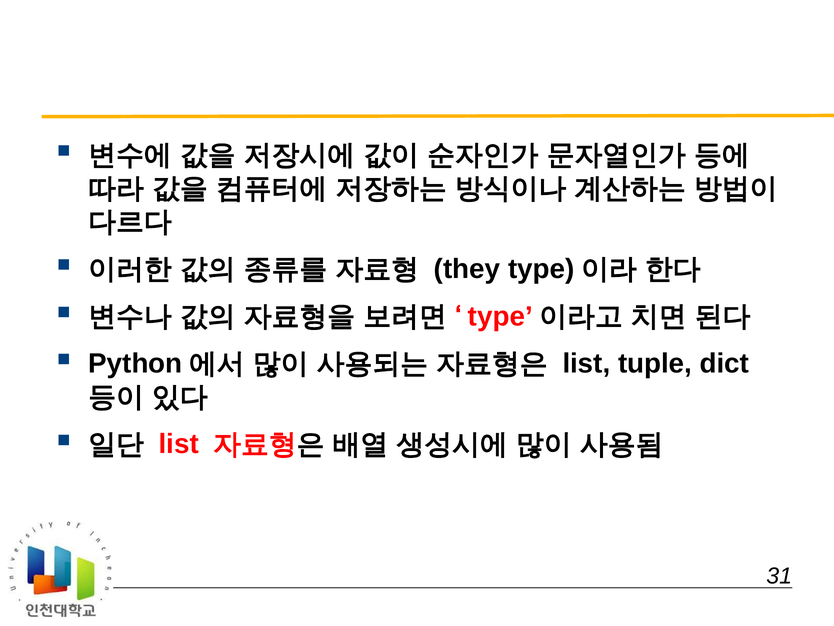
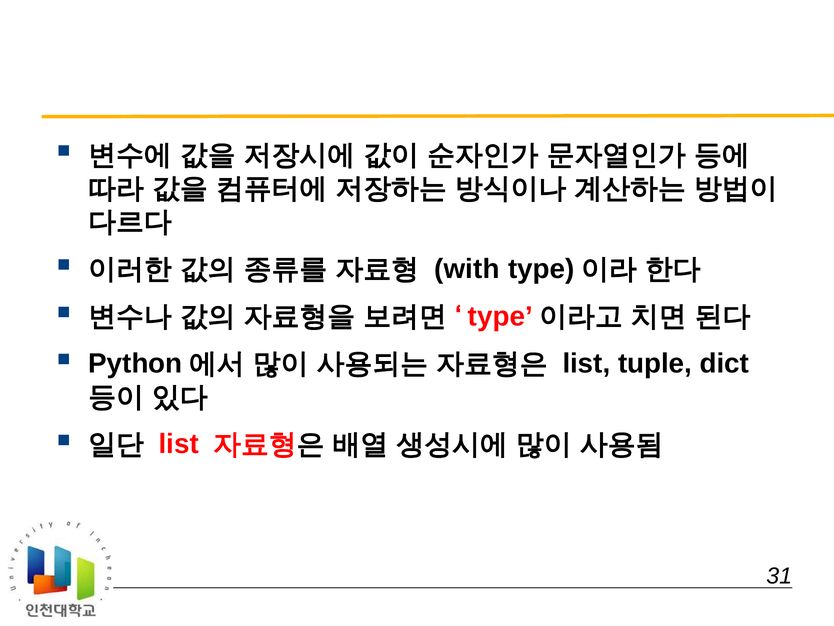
they: they -> with
